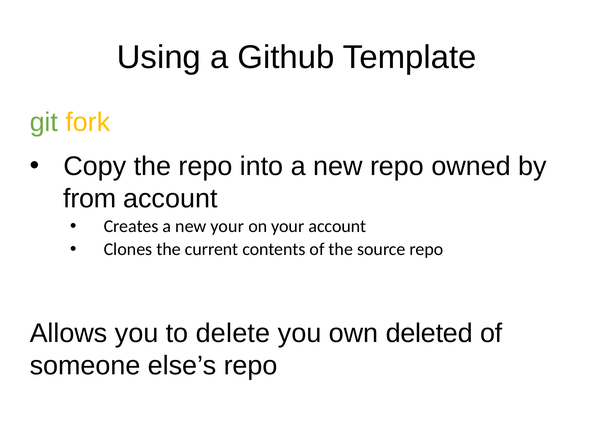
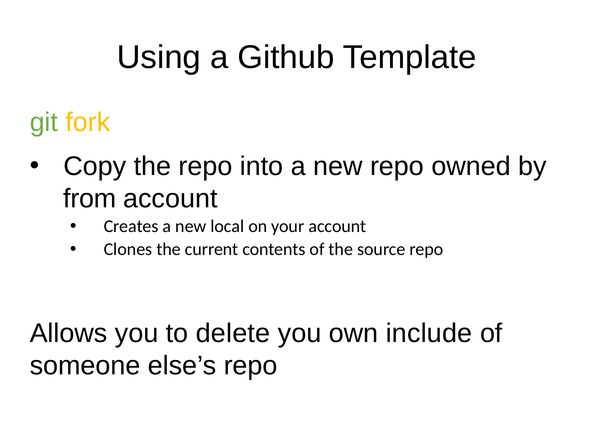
new your: your -> local
deleted: deleted -> include
